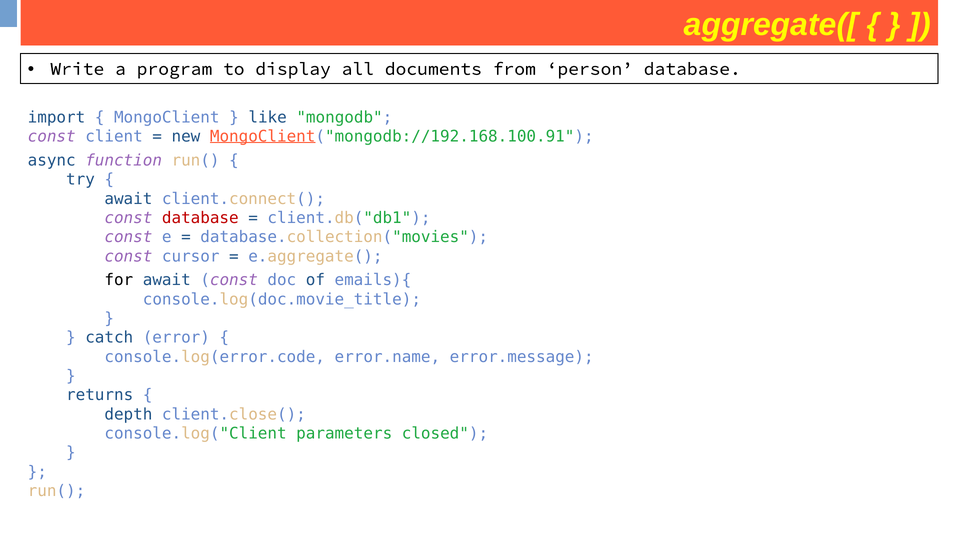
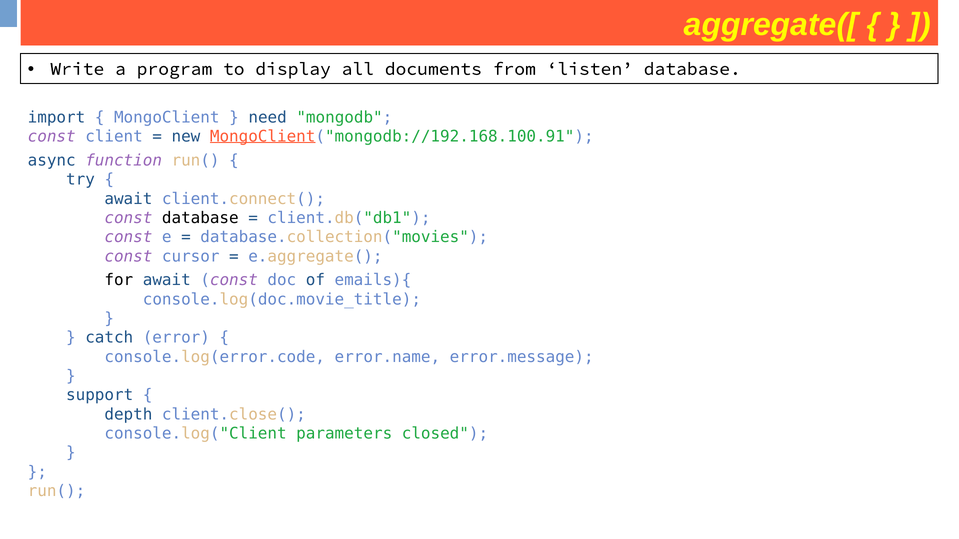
person: person -> listen
like: like -> need
database at (200, 218) colour: red -> black
returns: returns -> support
